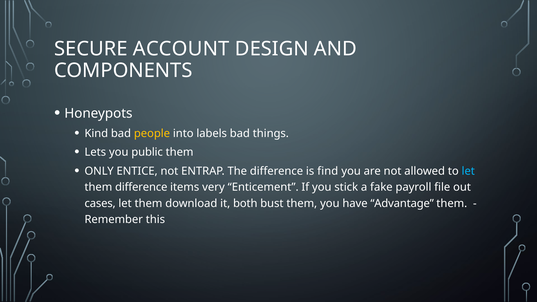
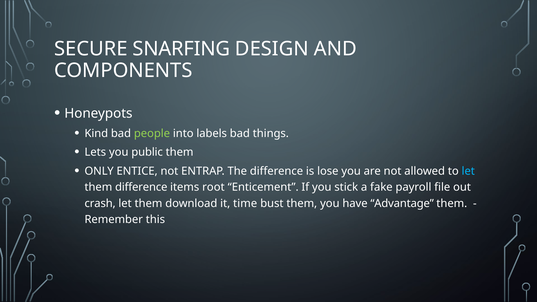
ACCOUNT: ACCOUNT -> SNARFING
people colour: yellow -> light green
find: find -> lose
very: very -> root
cases: cases -> crash
both: both -> time
